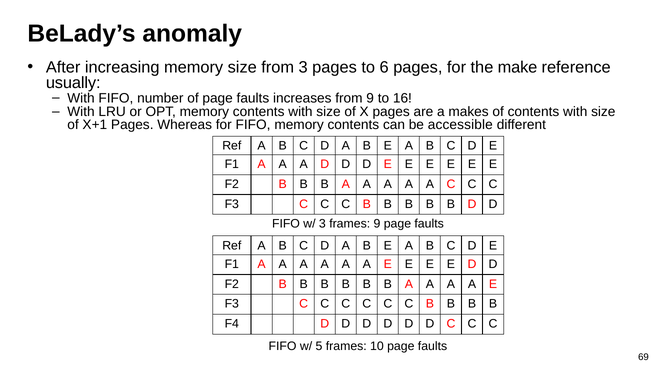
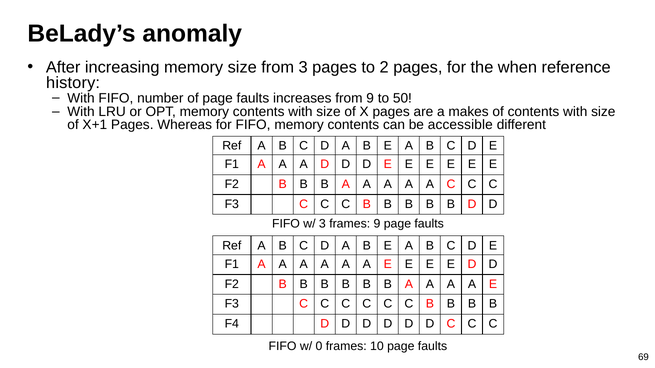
6: 6 -> 2
make: make -> when
usually: usually -> history
16: 16 -> 50
5: 5 -> 0
